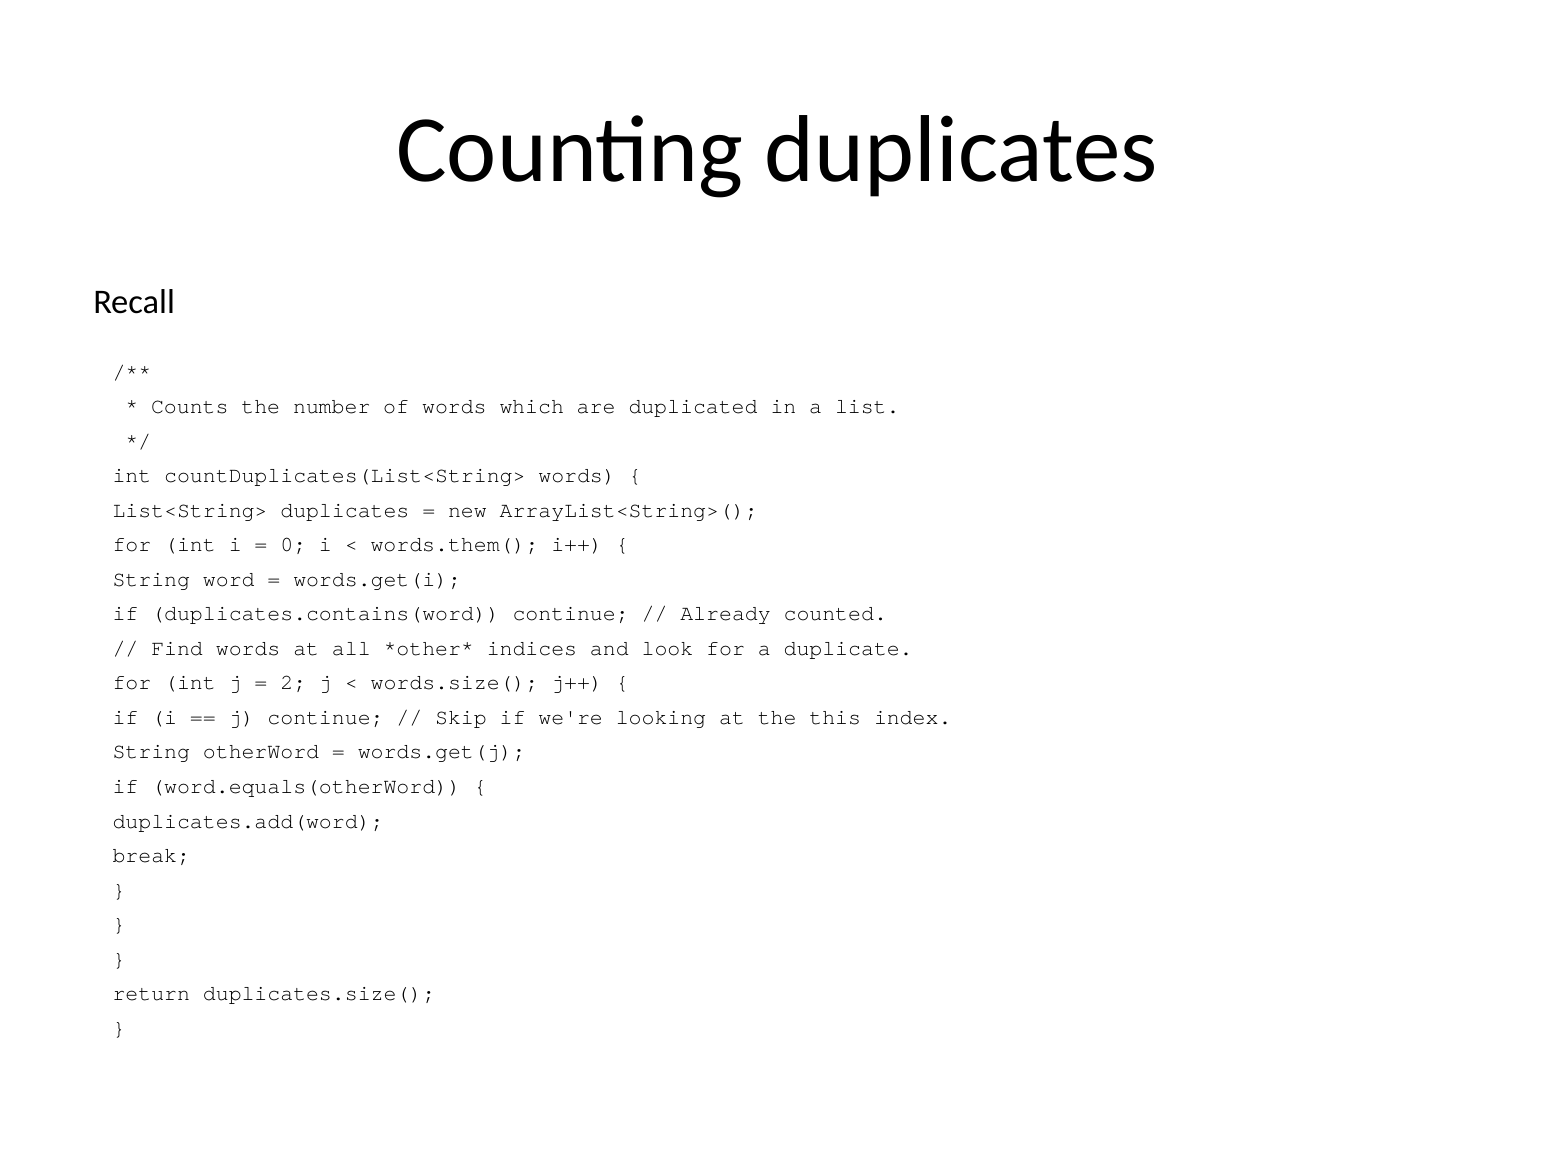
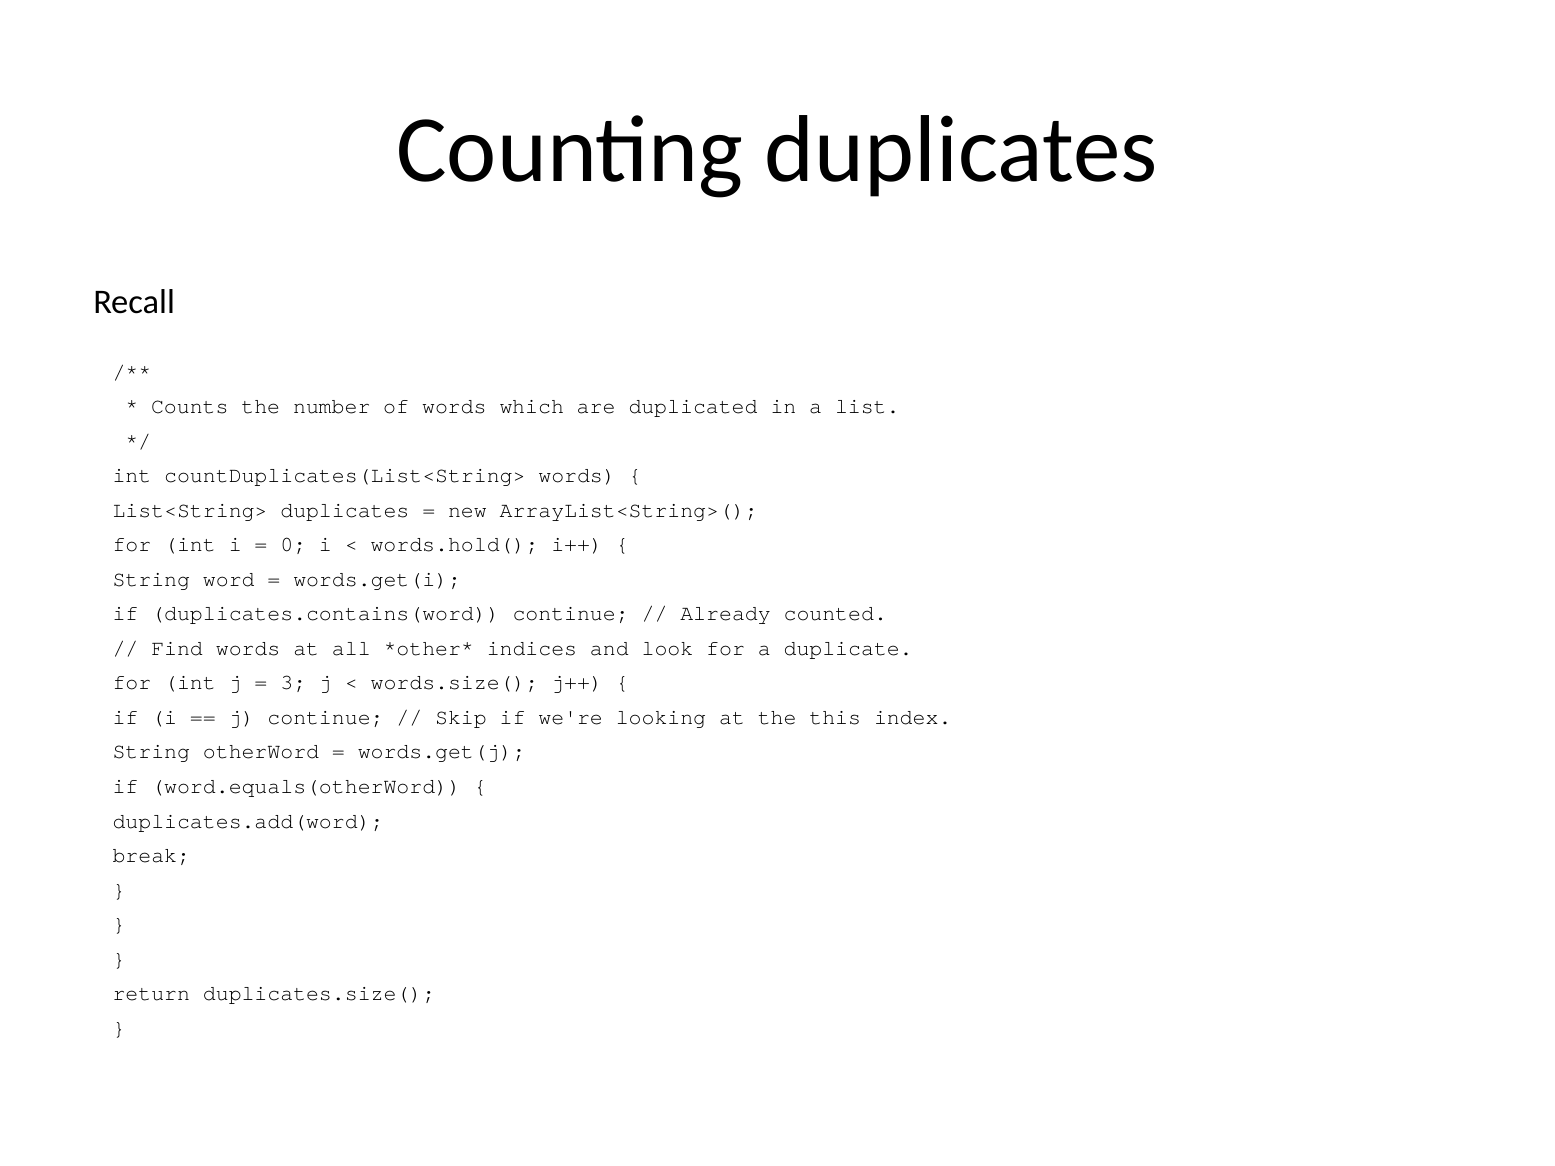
words.them(: words.them( -> words.hold(
2: 2 -> 3
